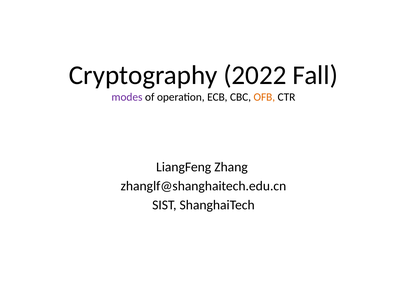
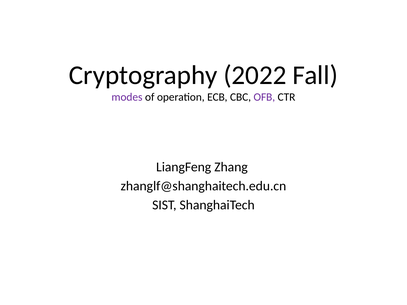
OFB colour: orange -> purple
